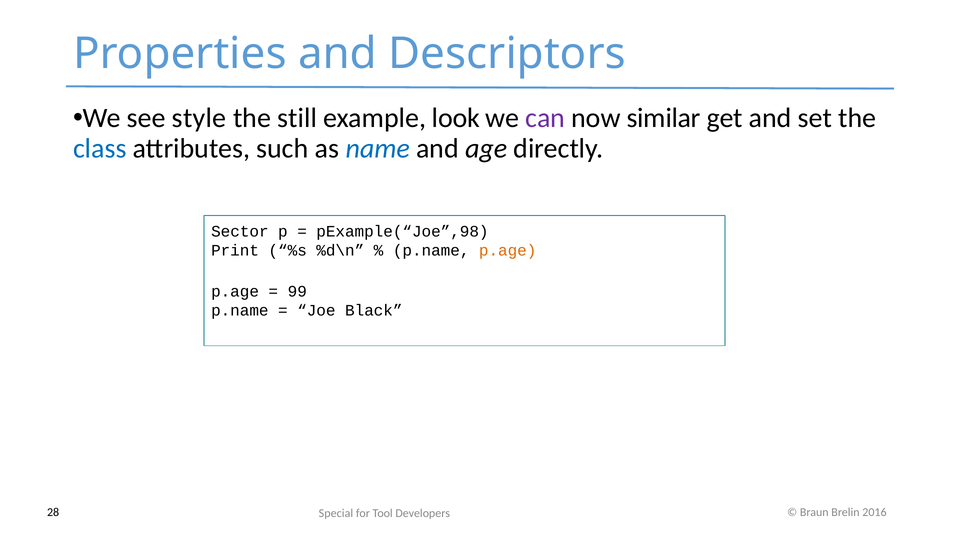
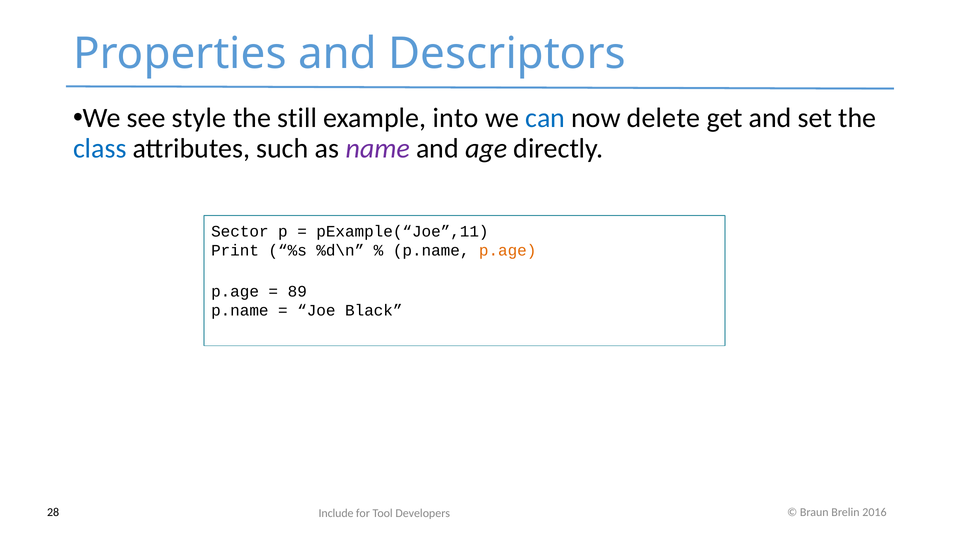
look: look -> into
can colour: purple -> blue
similar: similar -> delete
name colour: blue -> purple
pExample(“Joe”,98: pExample(“Joe”,98 -> pExample(“Joe”,11
99: 99 -> 89
Special: Special -> Include
